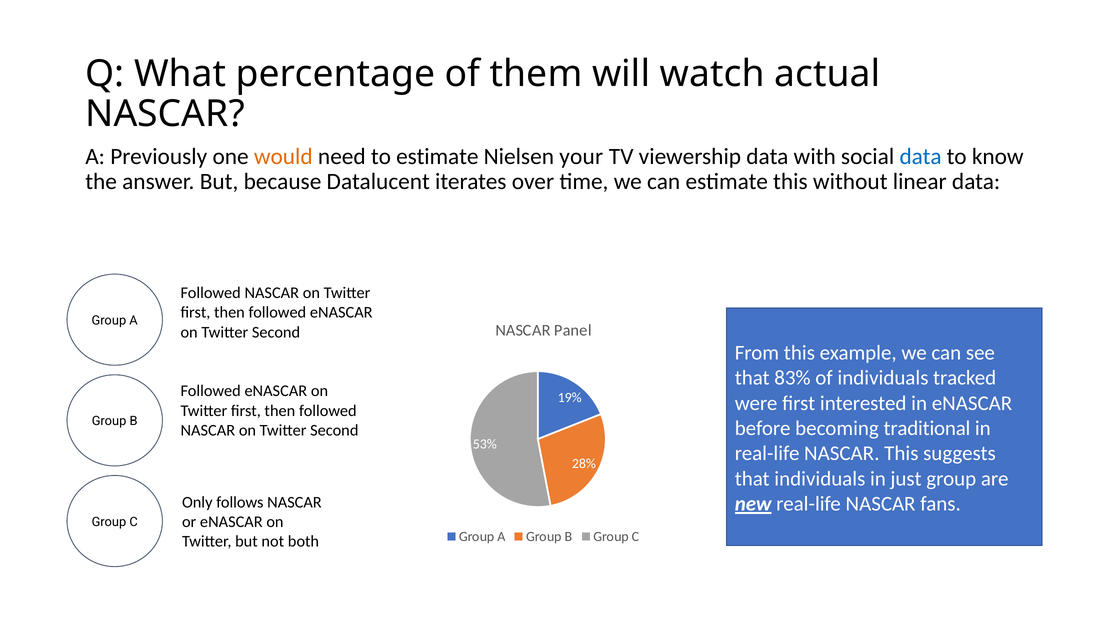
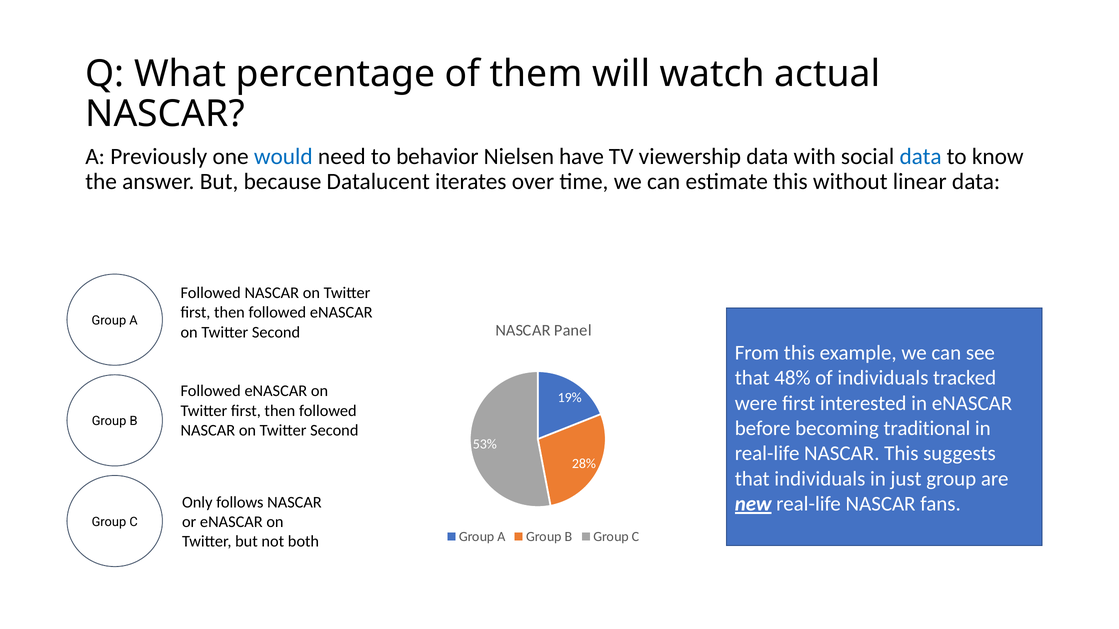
would colour: orange -> blue
to estimate: estimate -> behavior
your: your -> have
83%: 83% -> 48%
